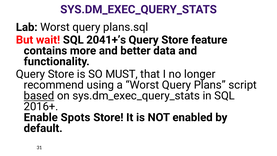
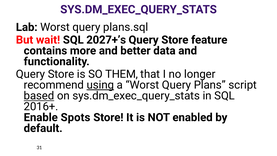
2041+’s: 2041+’s -> 2027+’s
MUST: MUST -> THEM
using underline: none -> present
